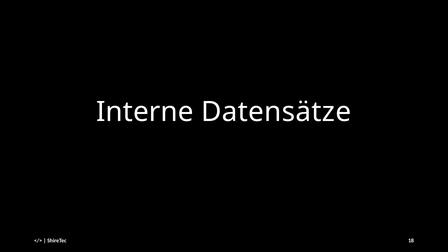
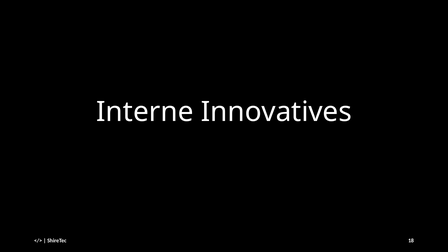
Datensätze: Datensätze -> Innovatives
